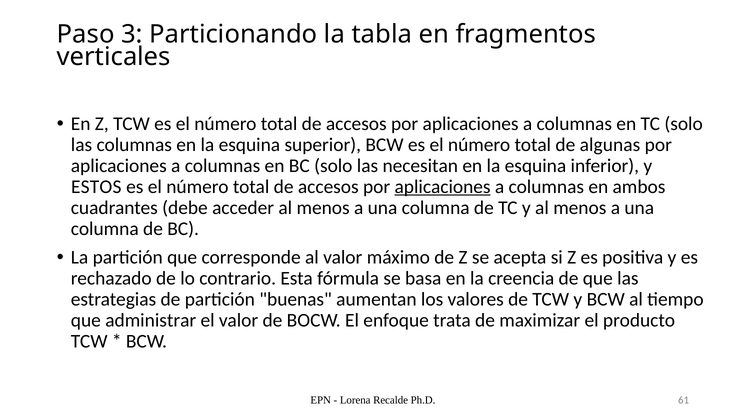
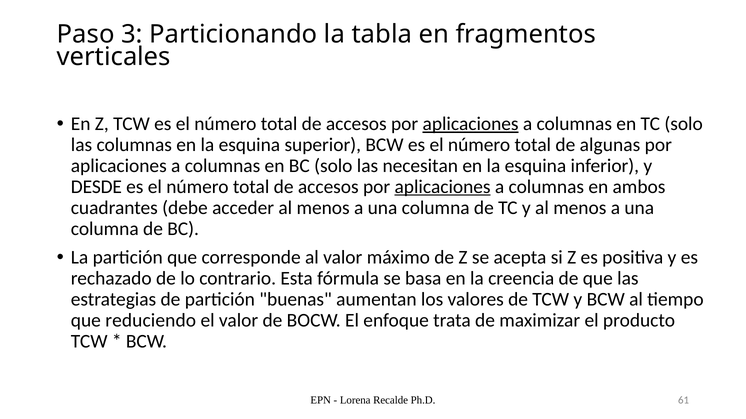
aplicaciones at (471, 124) underline: none -> present
ESTOS: ESTOS -> DESDE
administrar: administrar -> reduciendo
